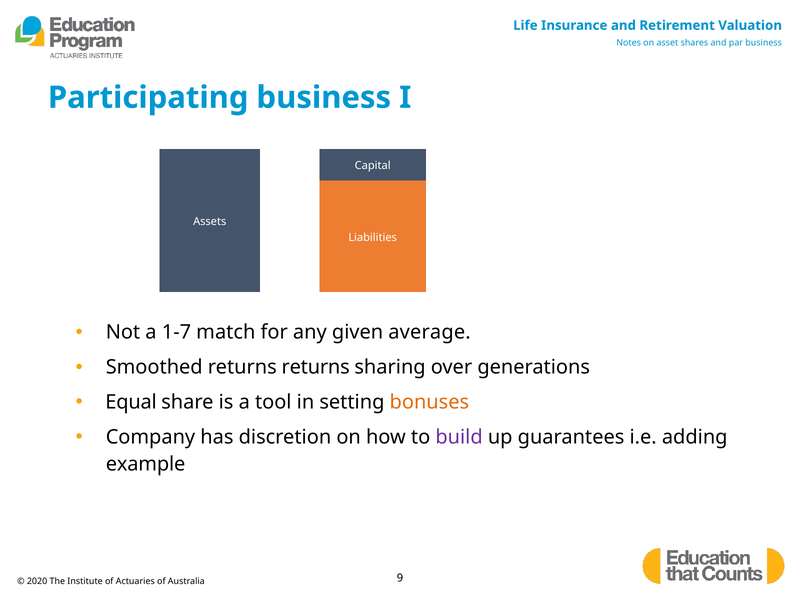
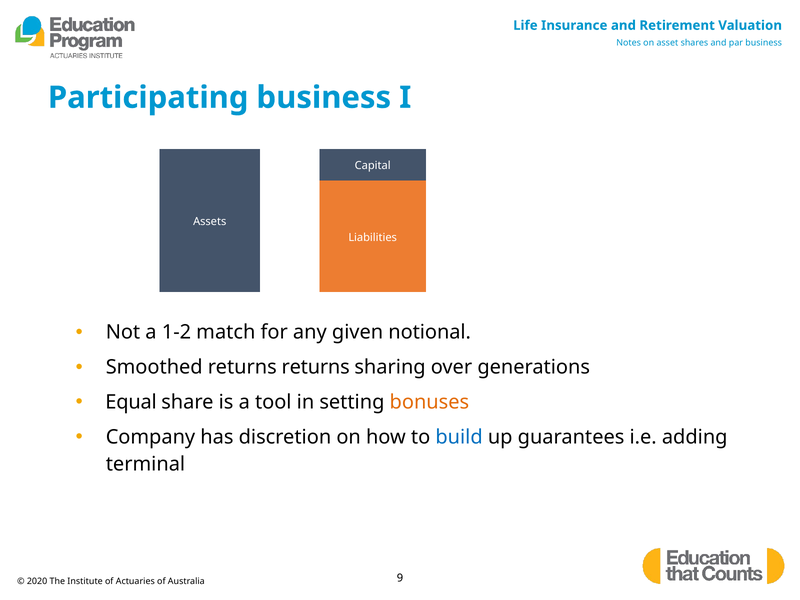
1-7: 1-7 -> 1-2
average: average -> notional
build colour: purple -> blue
example: example -> terminal
